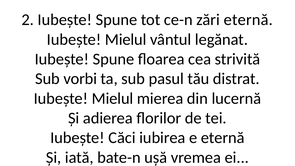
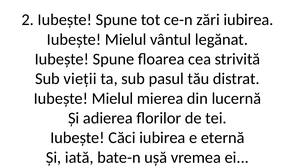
zări eternă: eternă -> iubirea
vorbi: vorbi -> vieții
